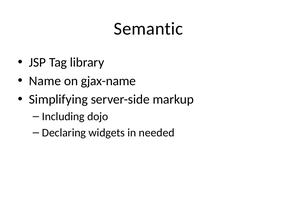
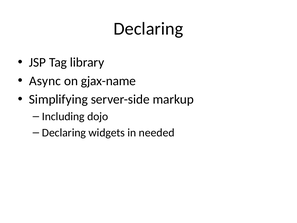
Semantic at (148, 29): Semantic -> Declaring
Name: Name -> Async
